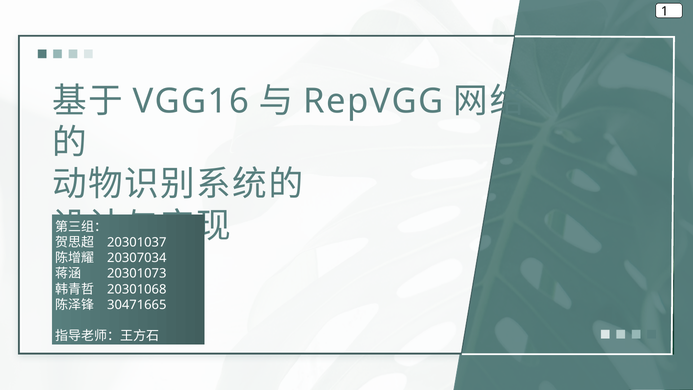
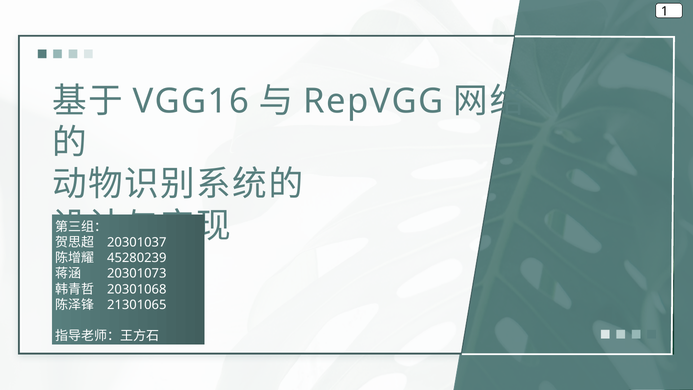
20307034: 20307034 -> 45280239
30471665: 30471665 -> 21301065
